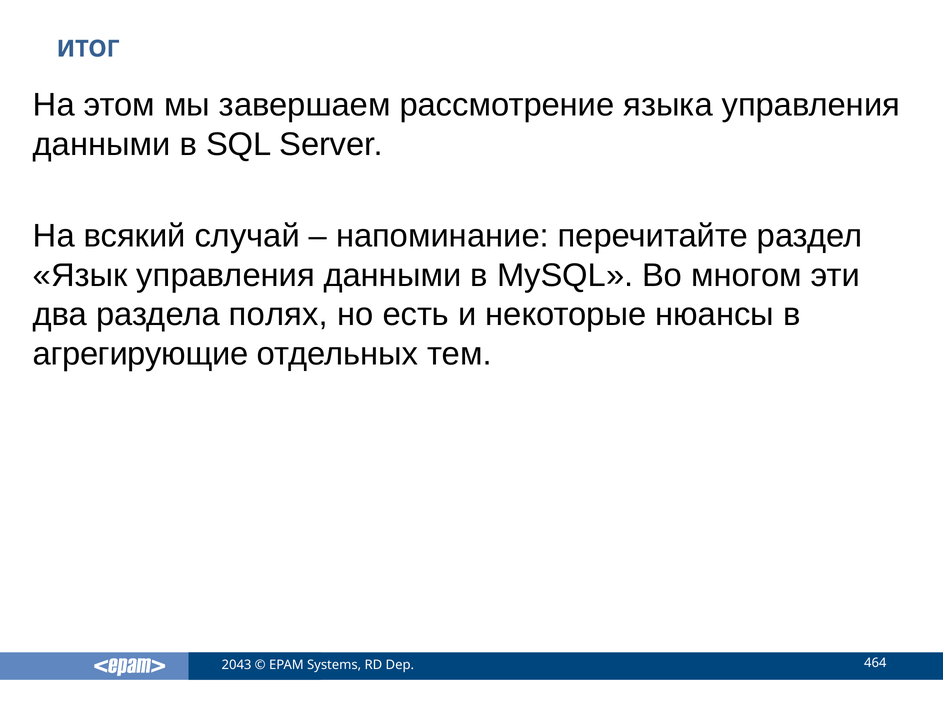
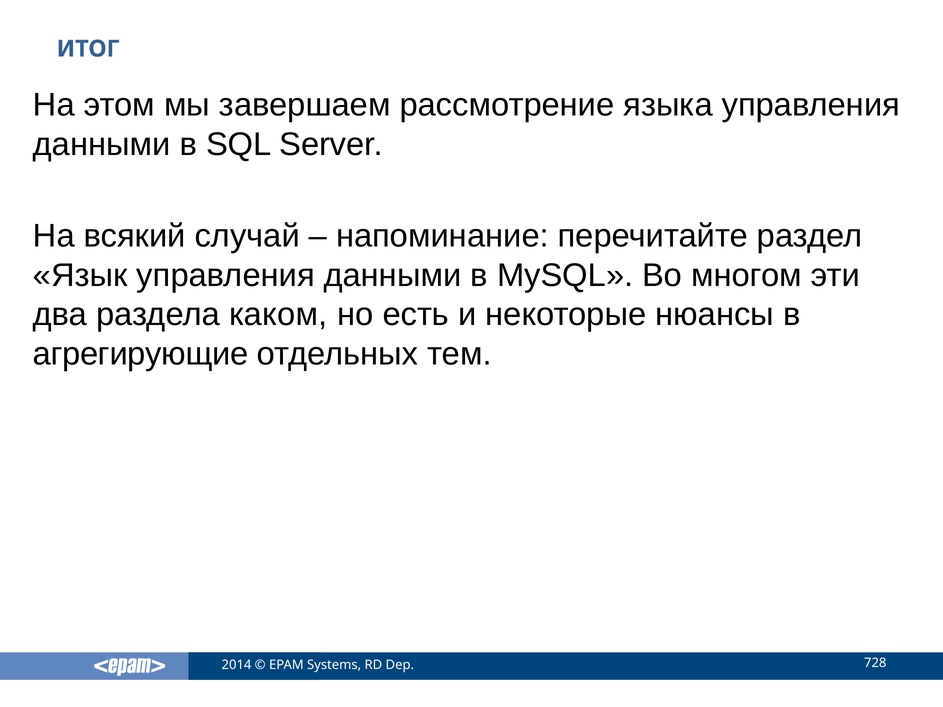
полях: полях -> каком
2043: 2043 -> 2014
464: 464 -> 728
